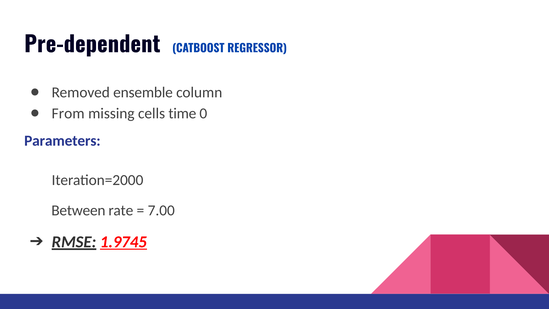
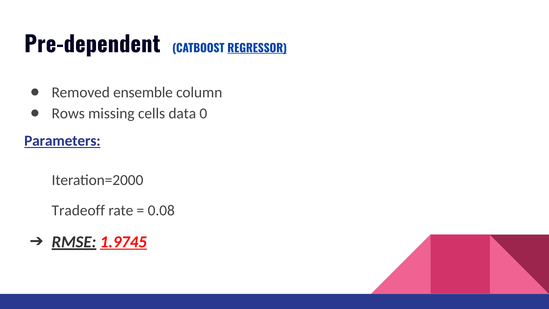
REGRESSOR underline: none -> present
From: From -> Rows
time: time -> data
Parameters underline: none -> present
Between: Between -> Tradeoff
7.00: 7.00 -> 0.08
